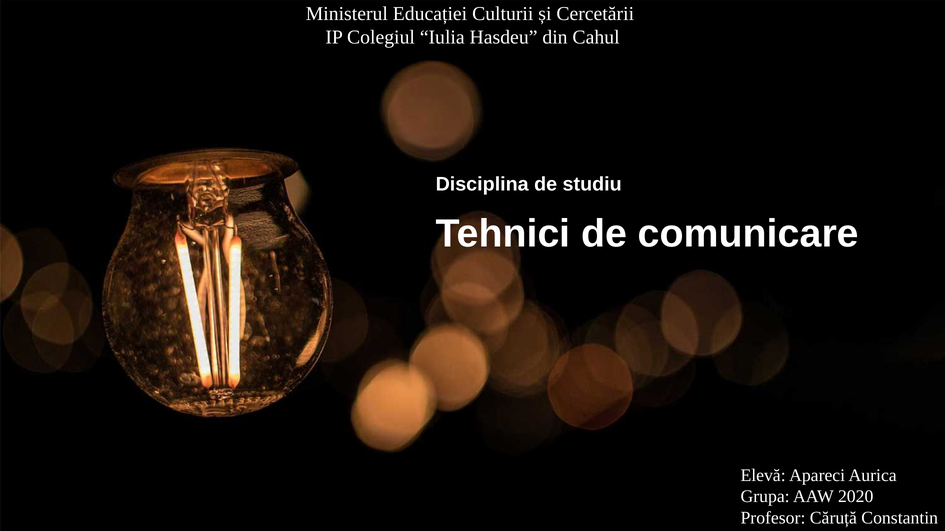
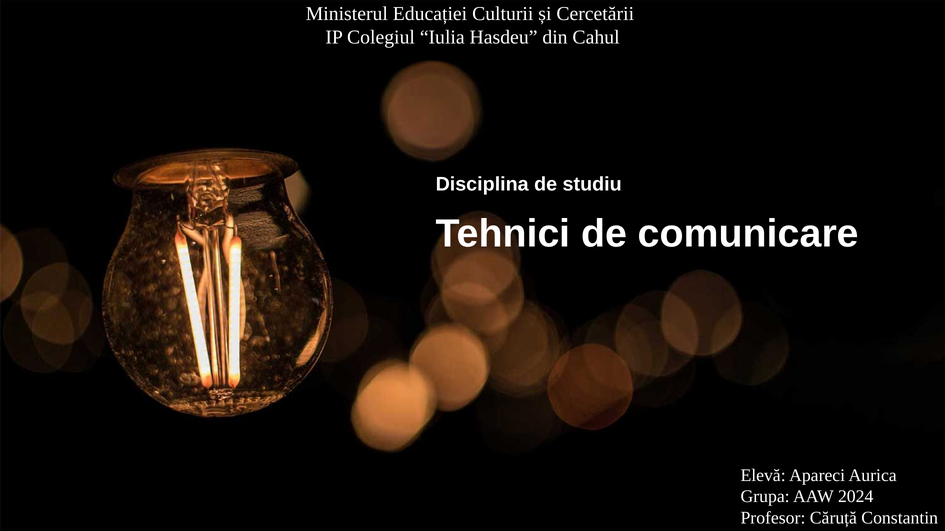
2020: 2020 -> 2024
